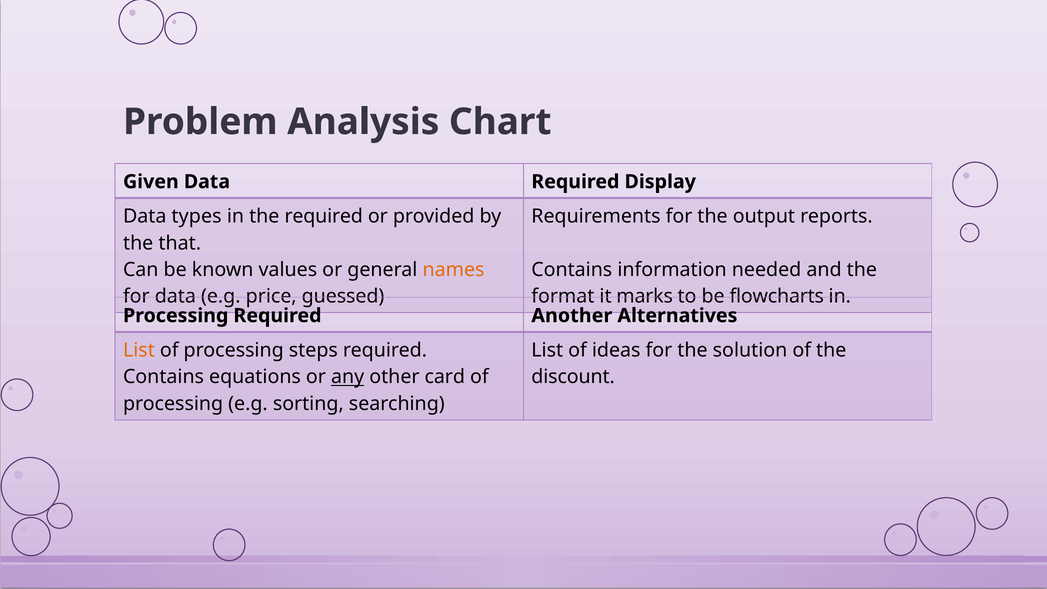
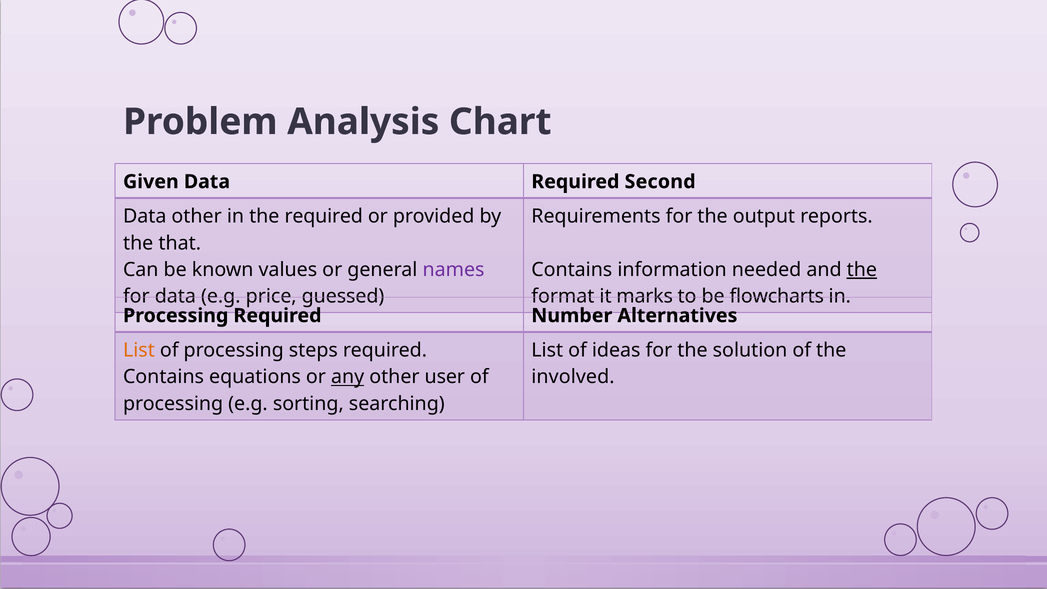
Display: Display -> Second
Data types: types -> other
names colour: orange -> purple
the at (862, 270) underline: none -> present
Another: Another -> Number
card: card -> user
discount: discount -> involved
